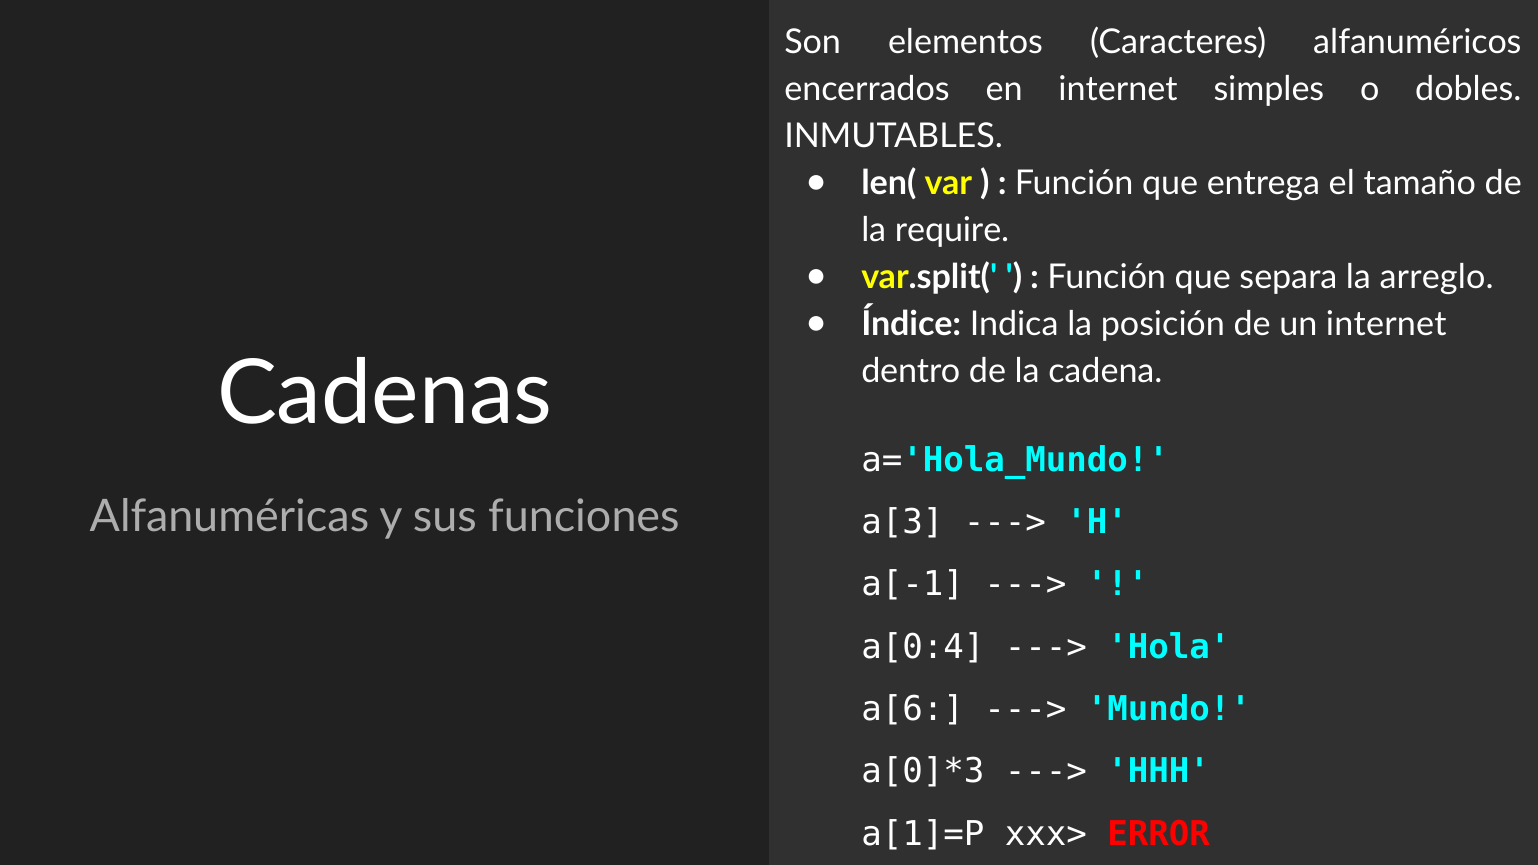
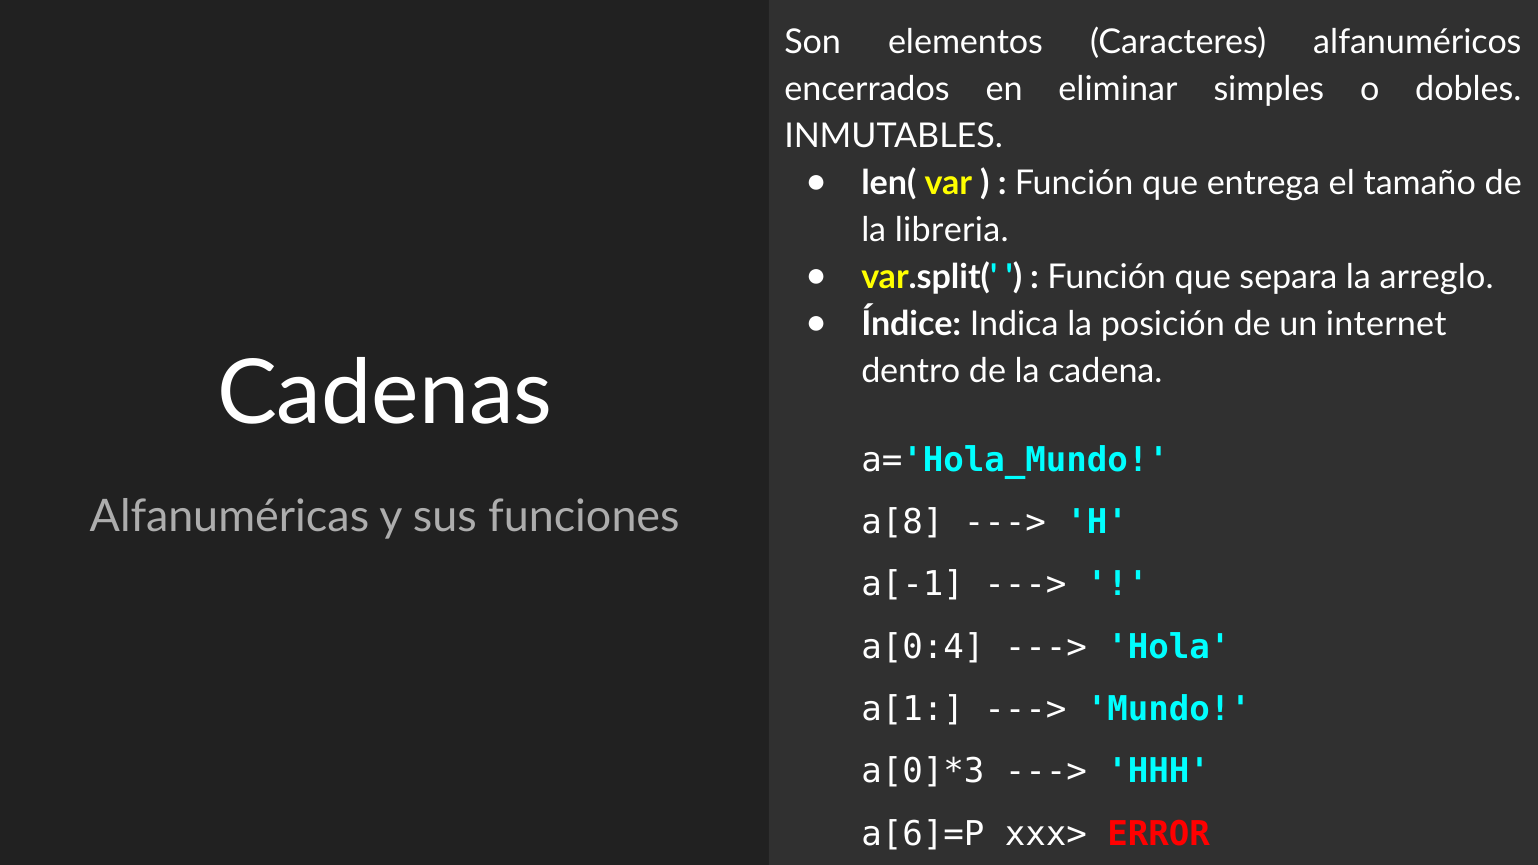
en internet: internet -> eliminar
require: require -> libreria
a[3: a[3 -> a[8
a[6: a[6 -> a[1
a[1]=P: a[1]=P -> a[6]=P
